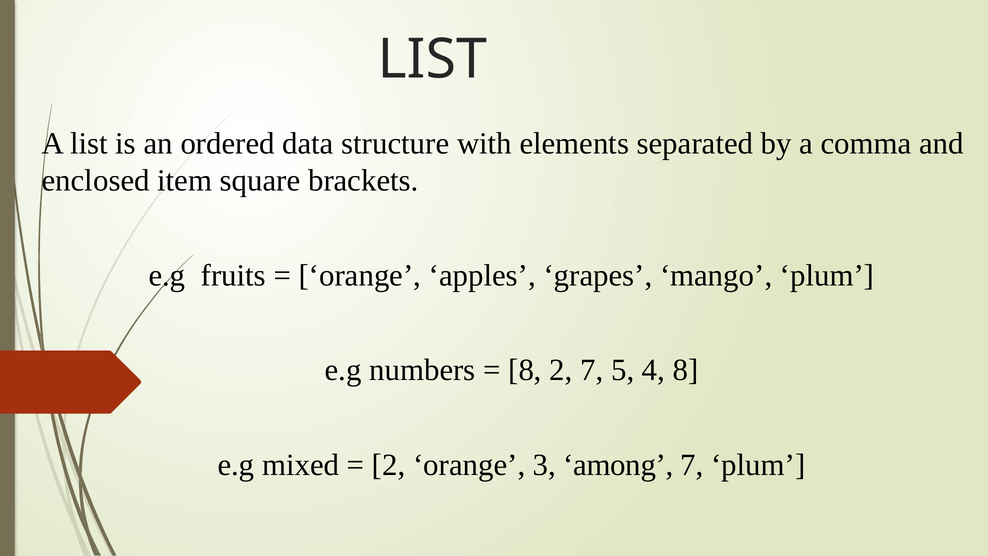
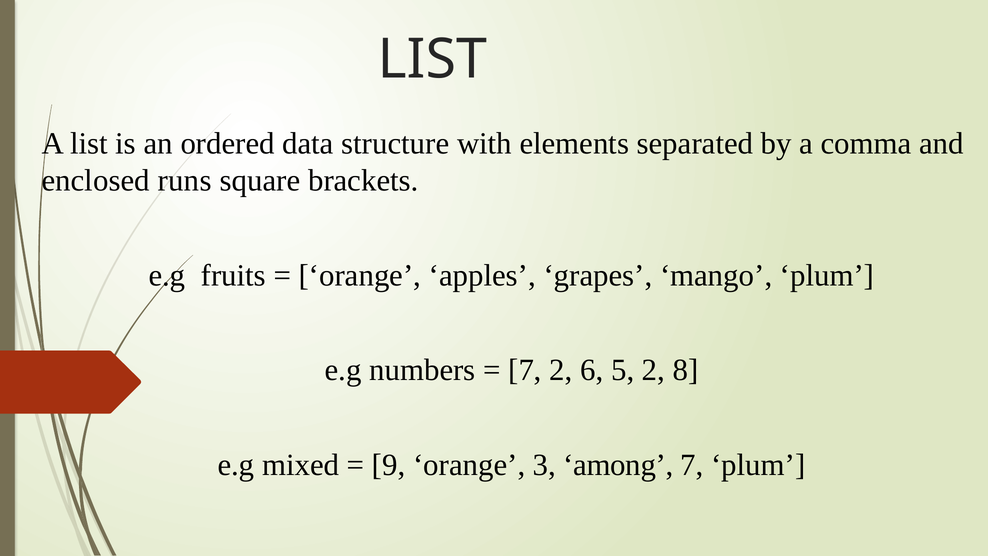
item: item -> runs
8 at (525, 370): 8 -> 7
2 7: 7 -> 6
5 4: 4 -> 2
2 at (389, 465): 2 -> 9
